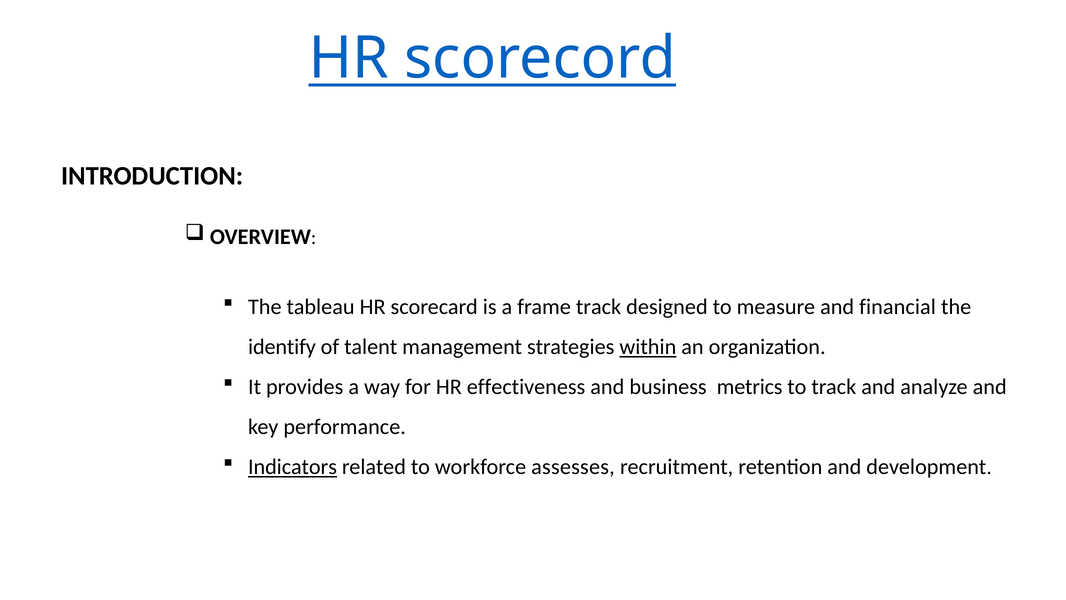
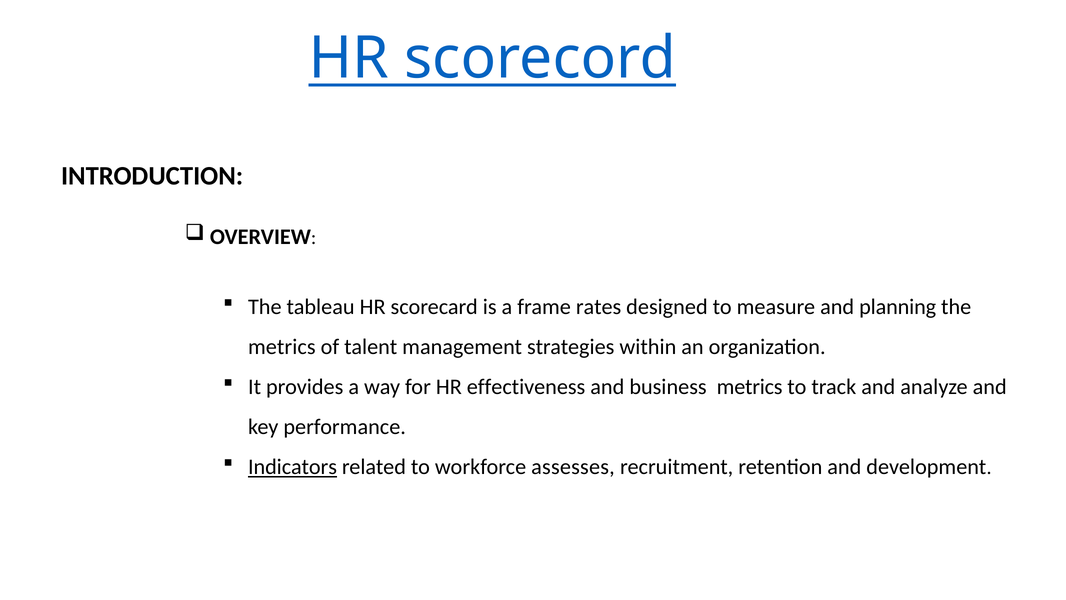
frame track: track -> rates
financial: financial -> planning
identify at (282, 347): identify -> metrics
within underline: present -> none
